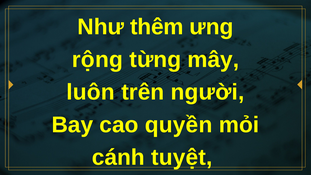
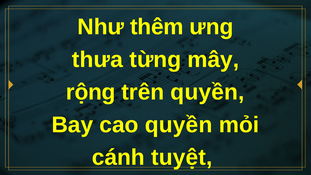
rộng: rộng -> thưa
luôn: luôn -> rộng
trên người: người -> quyền
